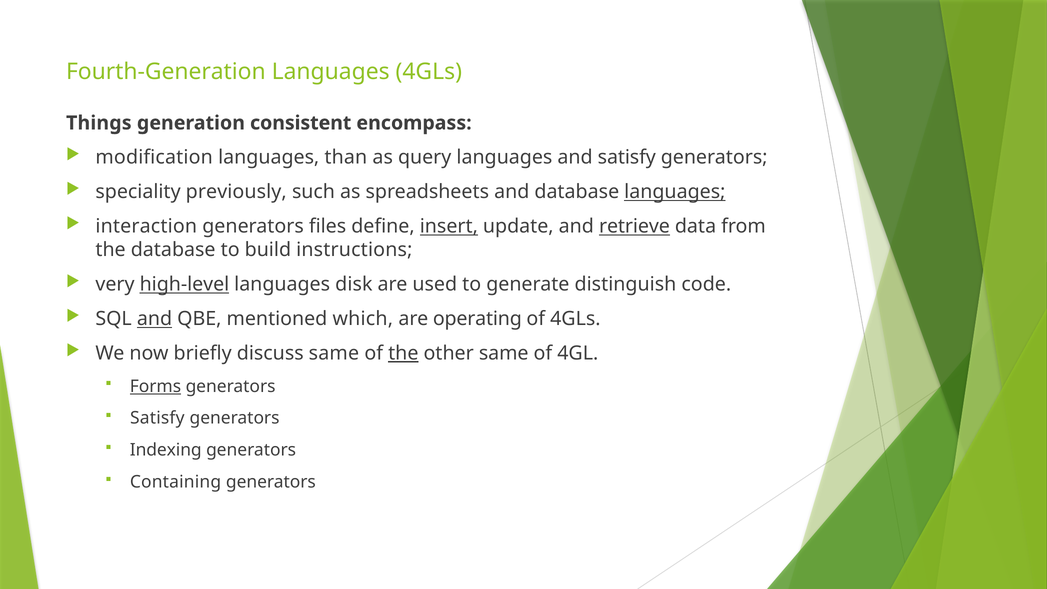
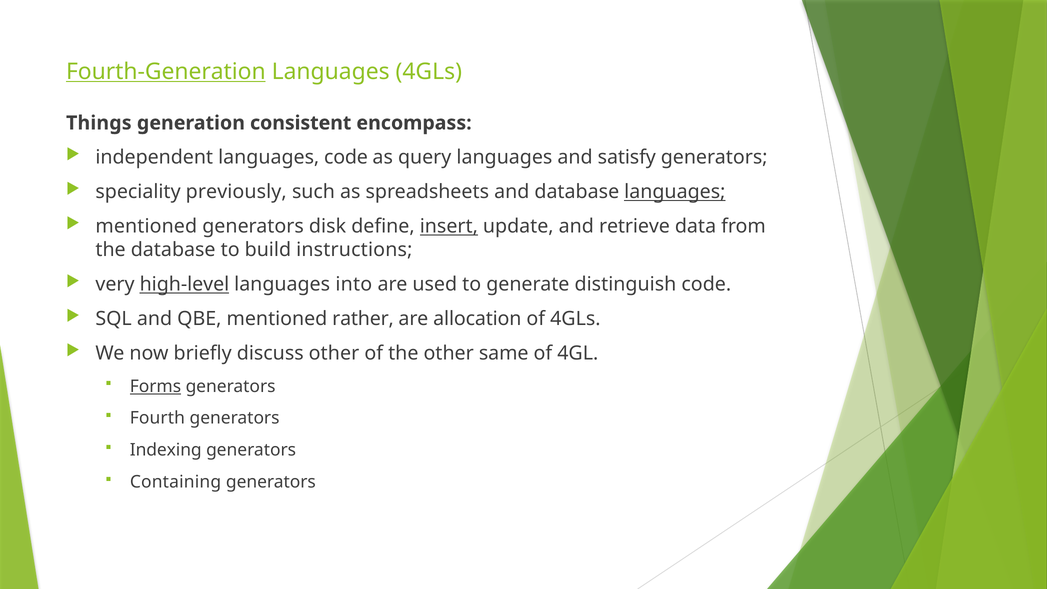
Fourth-Generation underline: none -> present
modiﬁcation: modiﬁcation -> independent
languages than: than -> code
interaction at (146, 226): interaction -> mentioned
files: files -> disk
retrieve underline: present -> none
disk: disk -> into
and at (155, 319) underline: present -> none
which: which -> rather
operating: operating -> allocation
discuss same: same -> other
the at (403, 353) underline: present -> none
Satisfy at (157, 418): Satisfy -> Fourth
